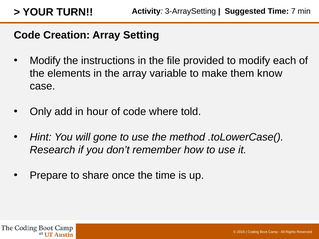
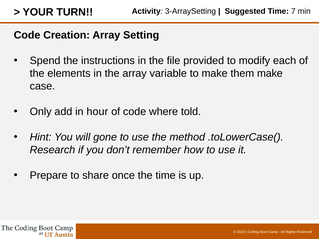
Modify at (45, 61): Modify -> Spend
them know: know -> make
